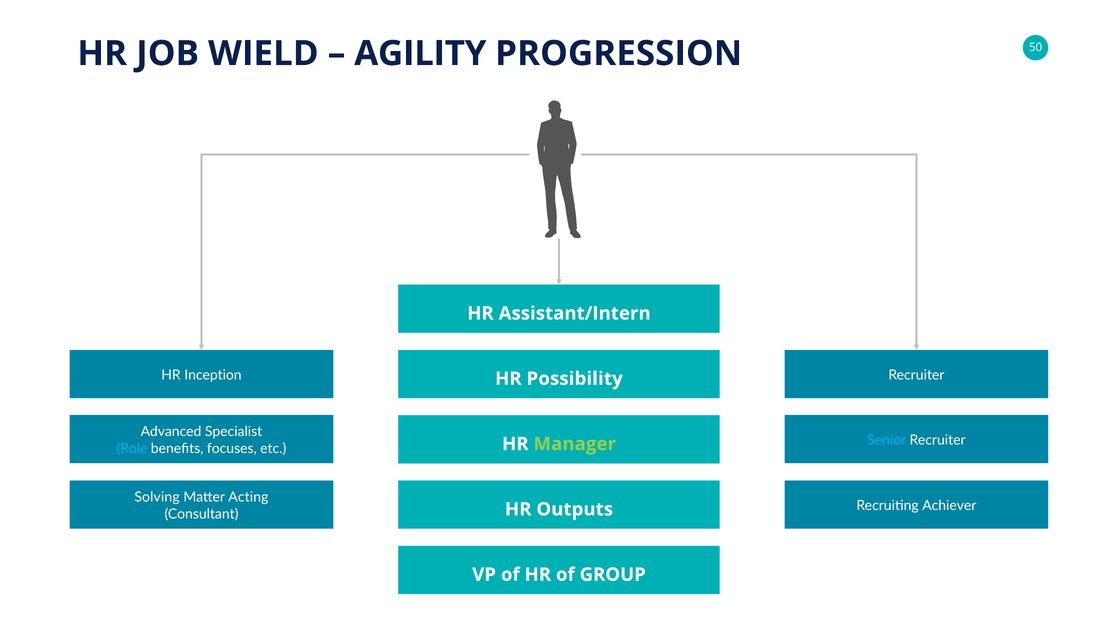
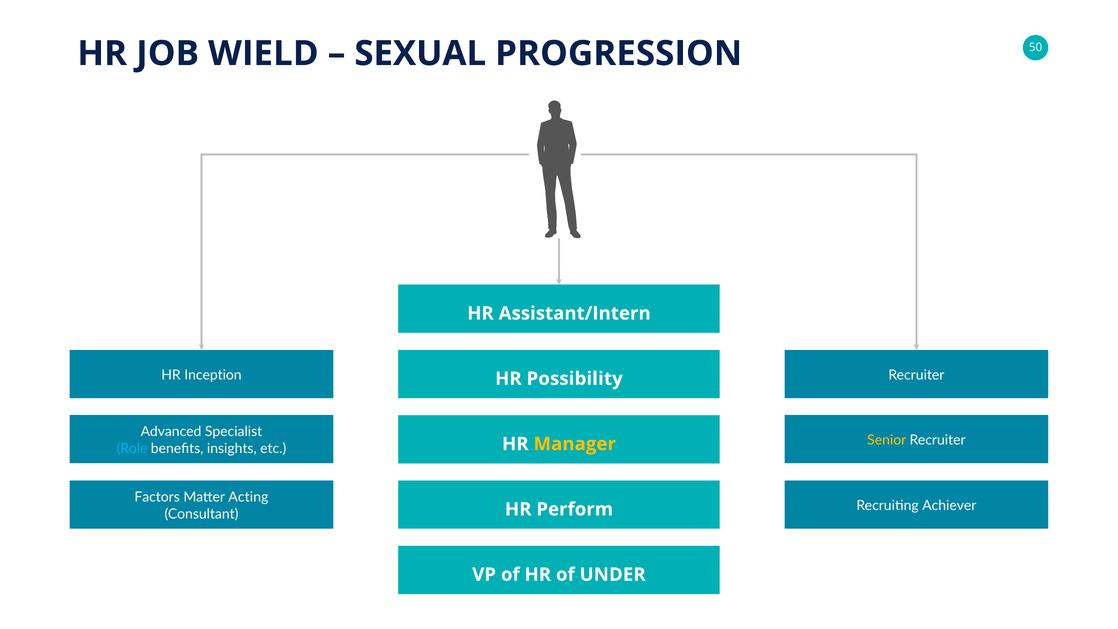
AGILITY: AGILITY -> SEXUAL
Senior colour: light blue -> yellow
Manager colour: light green -> yellow
focuses: focuses -> insights
Solving: Solving -> Factors
Outputs: Outputs -> Perform
GROUP: GROUP -> UNDER
